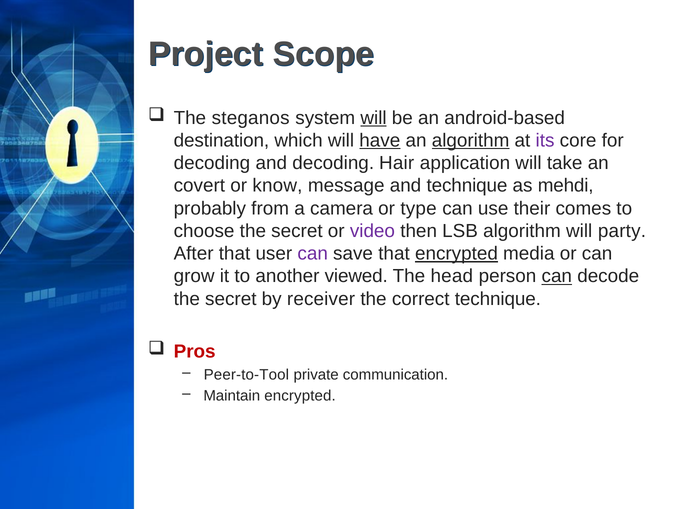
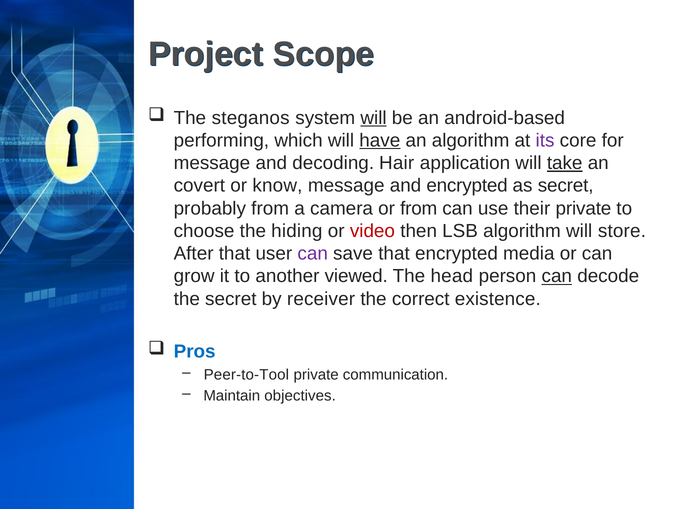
destination: destination -> performing
algorithm at (471, 141) underline: present -> none
decoding at (212, 163): decoding -> message
take underline: none -> present
and technique: technique -> encrypted
as mehdi: mehdi -> secret
or type: type -> from
their comes: comes -> private
choose the secret: secret -> hiding
video colour: purple -> red
party: party -> store
encrypted at (456, 254) underline: present -> none
correct technique: technique -> existence
Pros colour: red -> blue
Maintain encrypted: encrypted -> objectives
